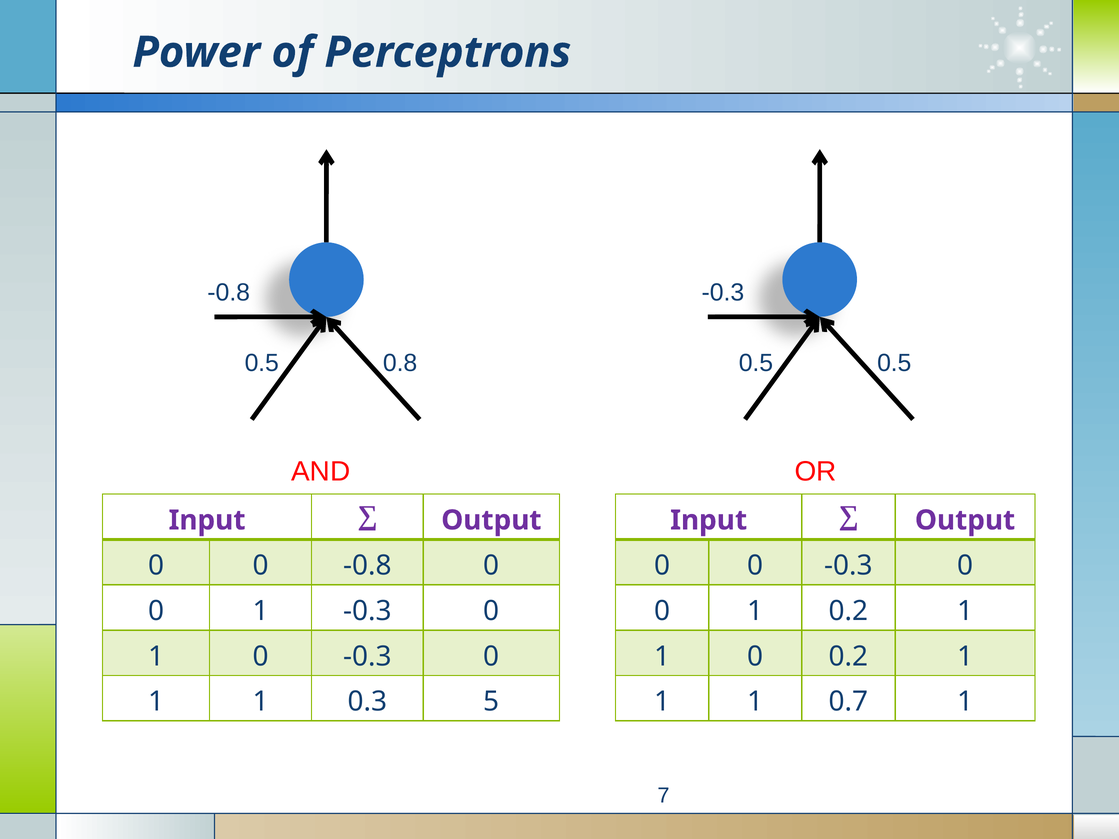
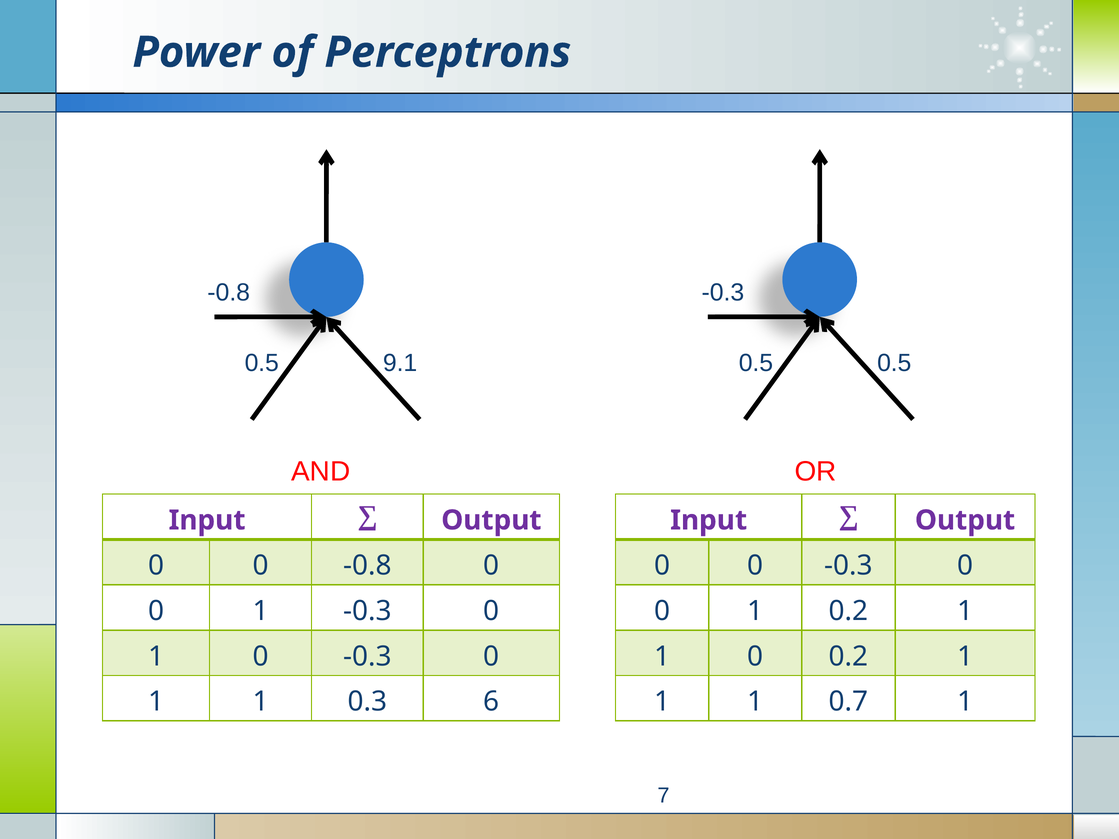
0.8: 0.8 -> 9.1
5: 5 -> 6
